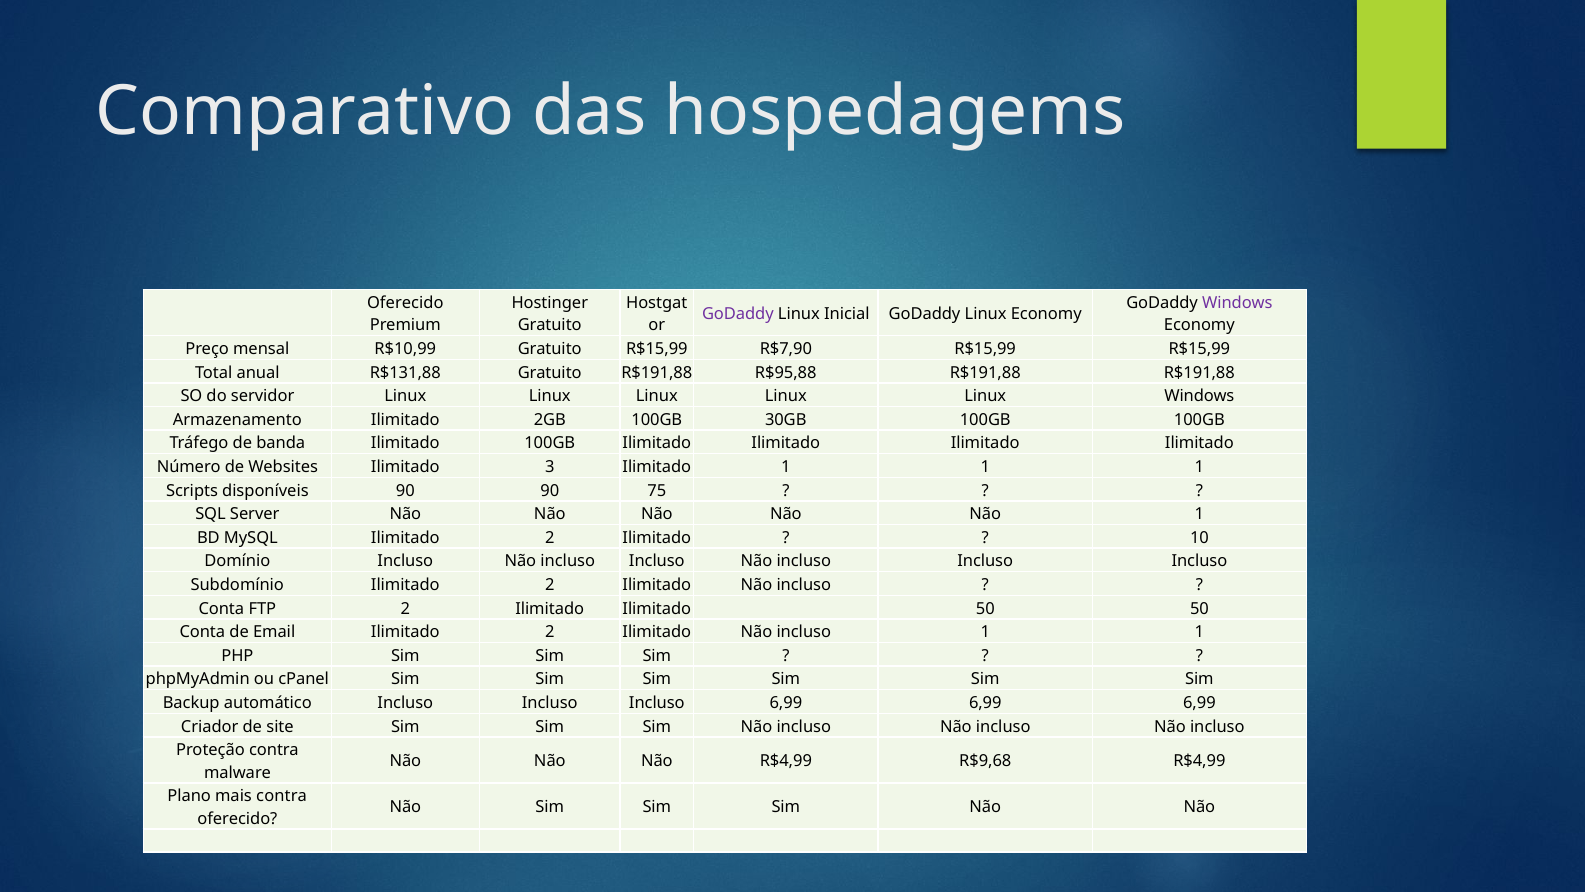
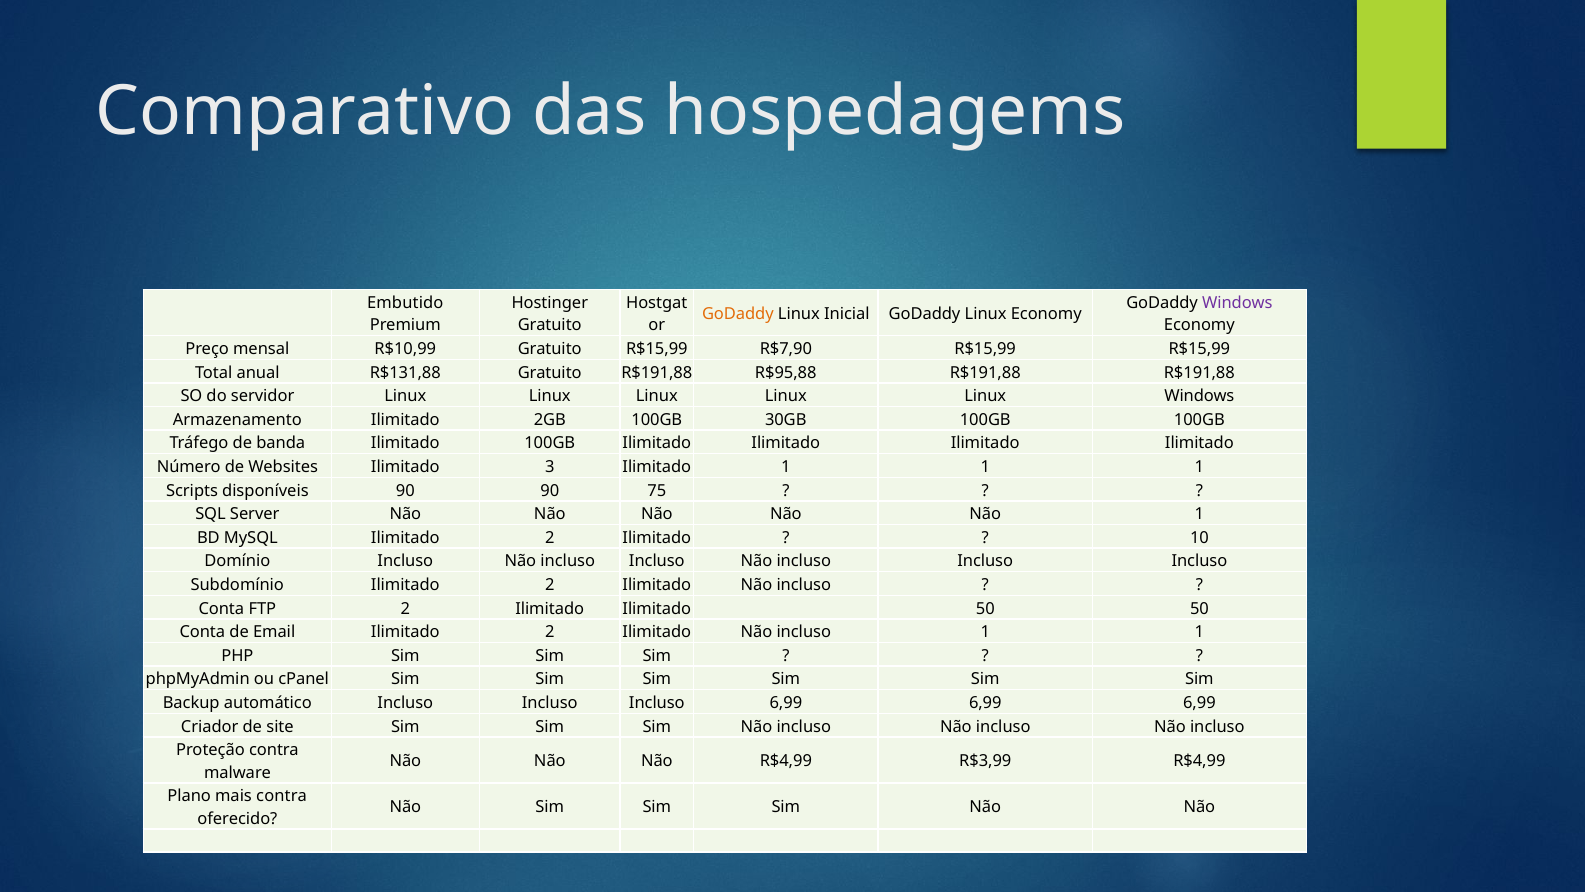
Oferecido at (405, 303): Oferecido -> Embutido
GoDaddy at (738, 314) colour: purple -> orange
R$9,68: R$9,68 -> R$3,99
